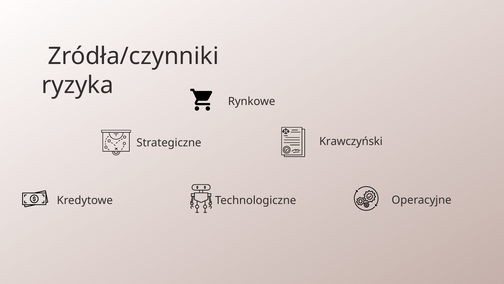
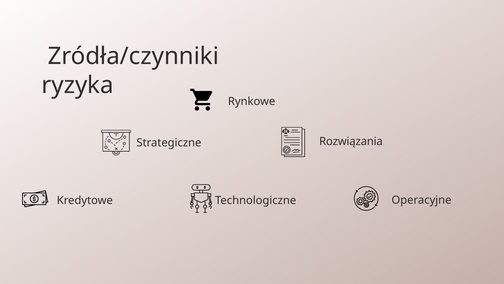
Krawczyński: Krawczyński -> Rozwiązania
